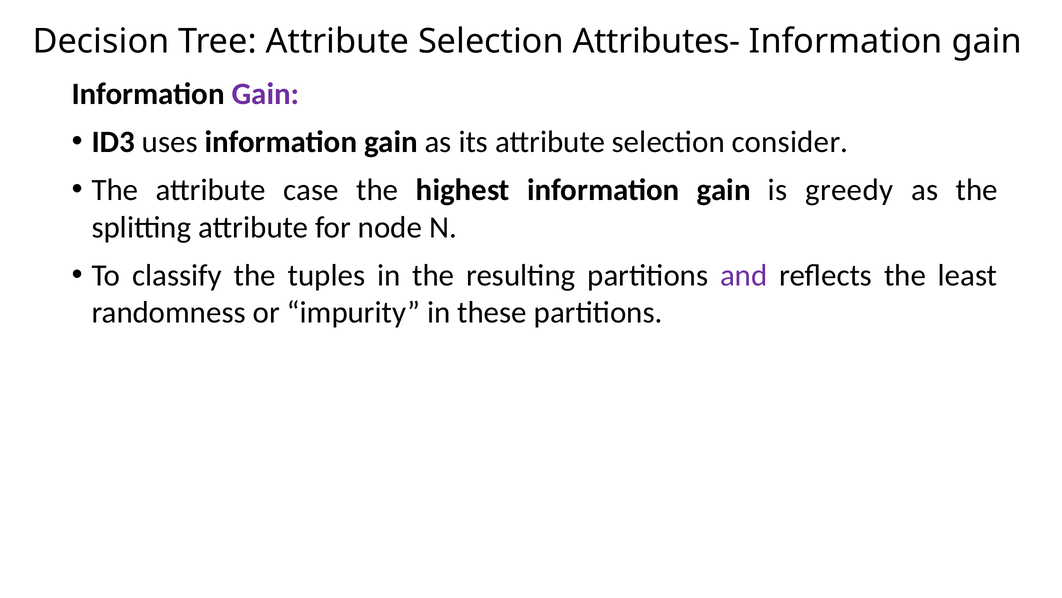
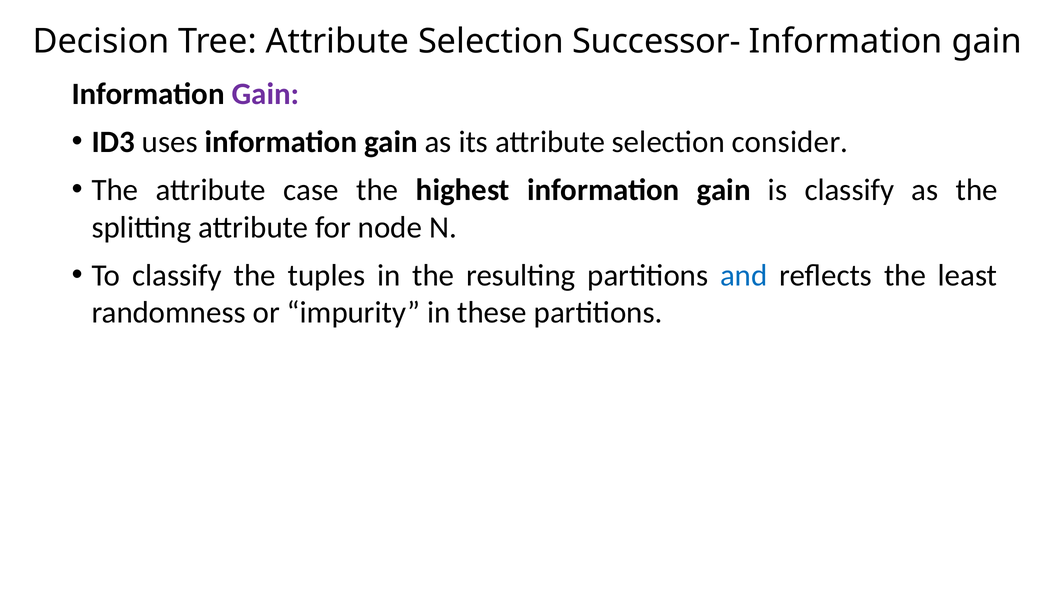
Attributes-: Attributes- -> Successor-
is greedy: greedy -> classify
and colour: purple -> blue
